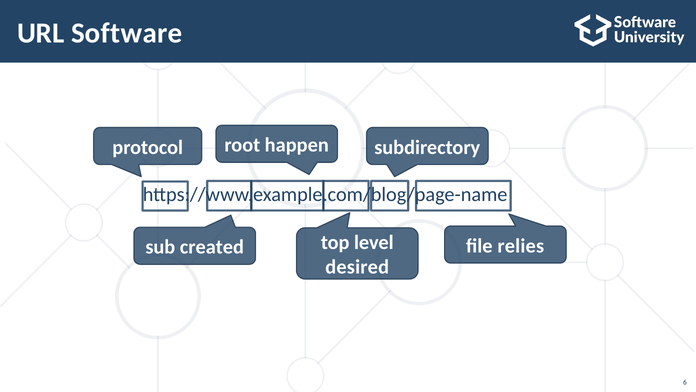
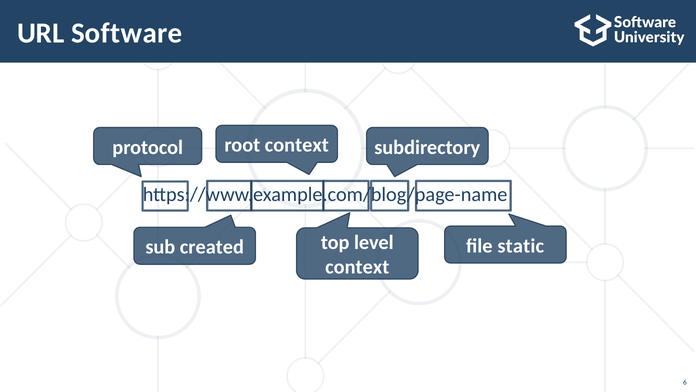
root happen: happen -> context
relies: relies -> static
desired at (357, 267): desired -> context
